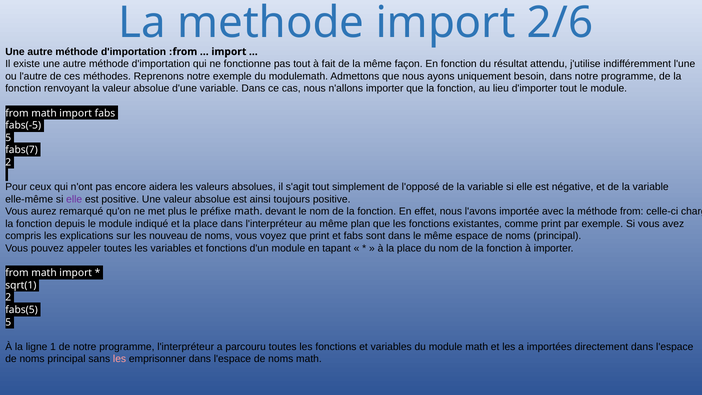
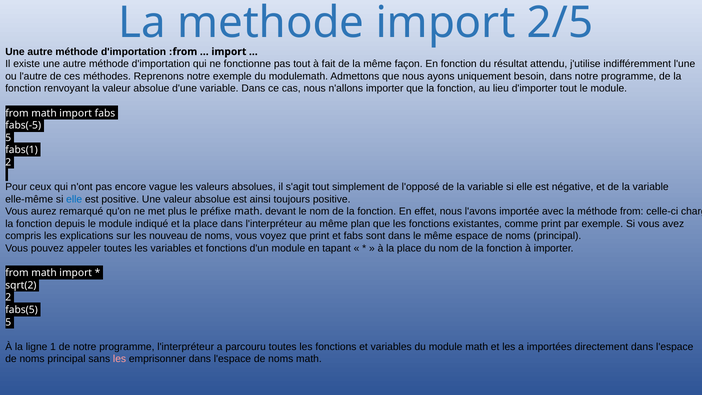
2/6: 2/6 -> 2/5
fabs(7: fabs(7 -> fabs(1
aidera: aidera -> vague
elle at (74, 199) colour: purple -> blue
sqrt(1: sqrt(1 -> sqrt(2
